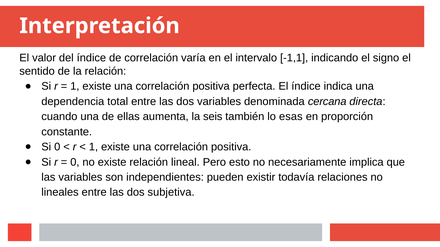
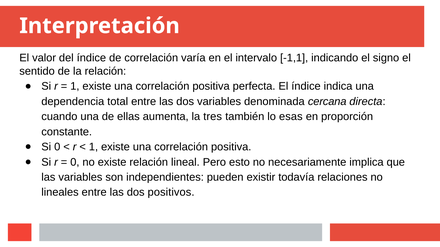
seis: seis -> tres
subjetiva: subjetiva -> positivos
